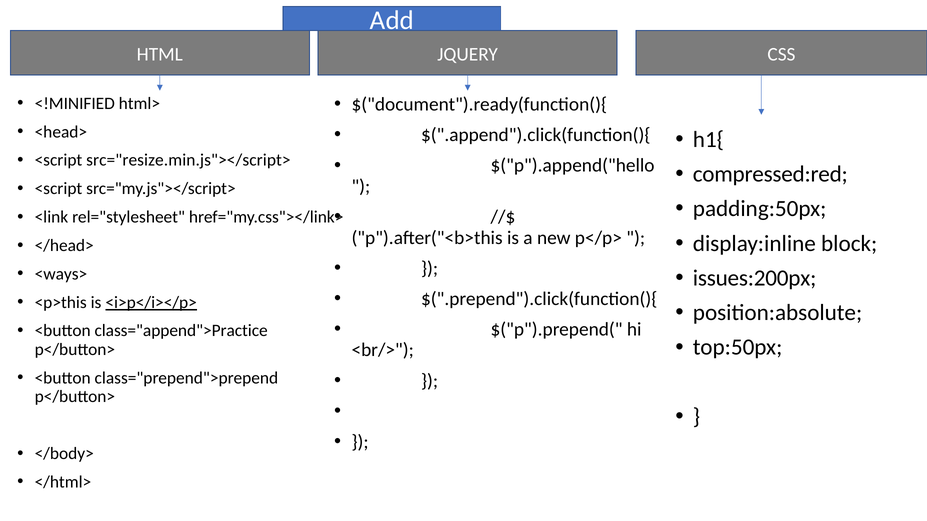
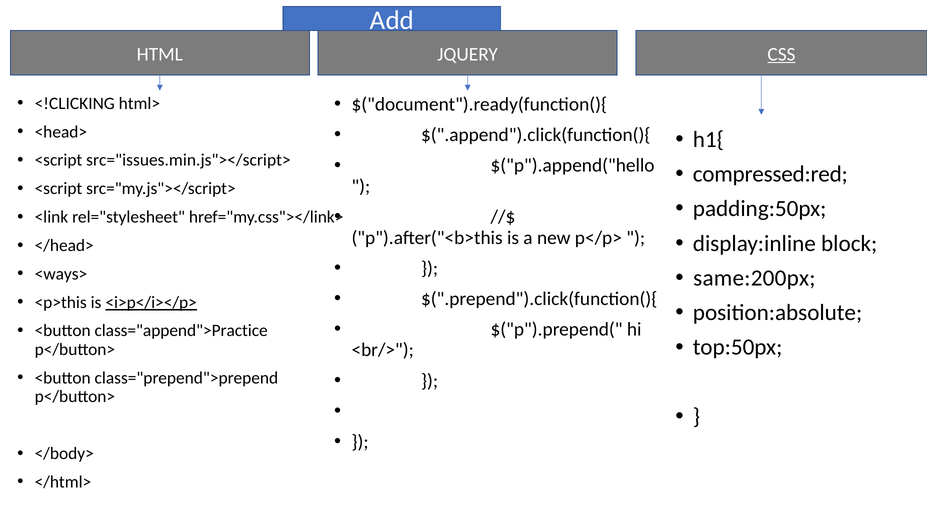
CSS underline: none -> present
<!MINIFIED: <!MINIFIED -> <!CLICKING
src="resize.min.js"></script>: src="resize.min.js"></script> -> src="issues.min.js"></script>
issues:200px: issues:200px -> same:200px
